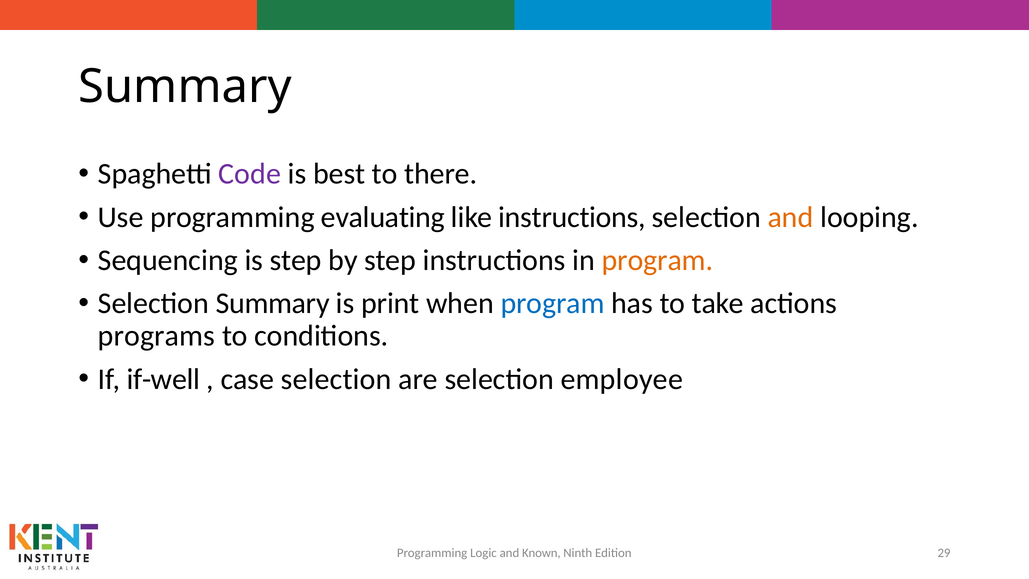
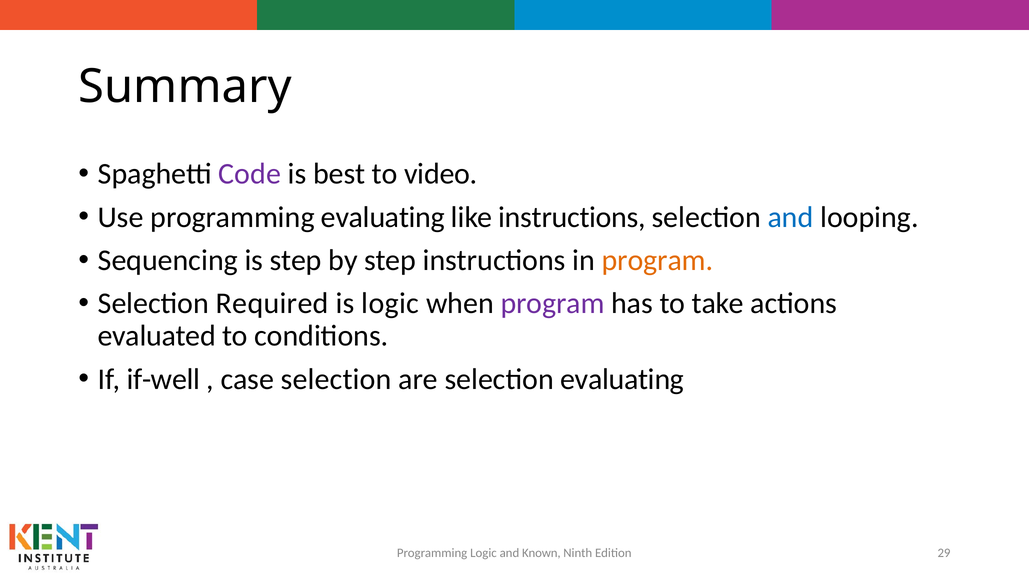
there: there -> video
and at (791, 217) colour: orange -> blue
Selection Summary: Summary -> Required
is print: print -> logic
program at (553, 303) colour: blue -> purple
programs: programs -> evaluated
selection employee: employee -> evaluating
